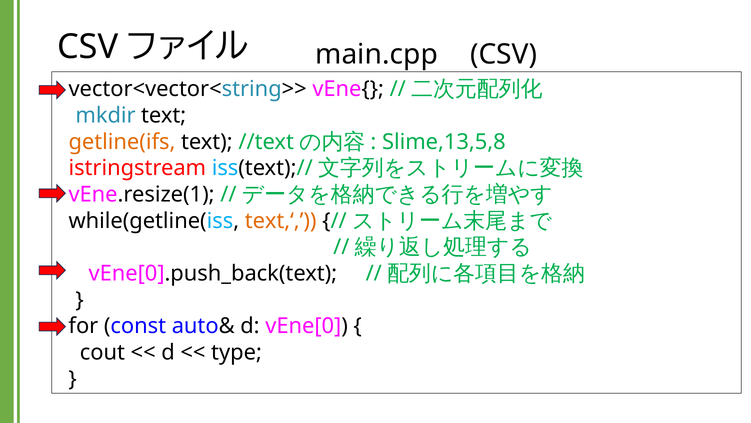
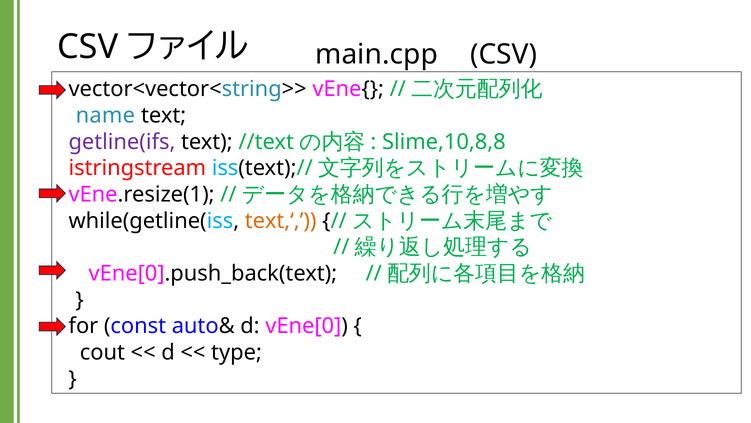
mkdir: mkdir -> name
getline(ifs colour: orange -> purple
Slime,13,5,8: Slime,13,5,8 -> Slime,10,8,8
